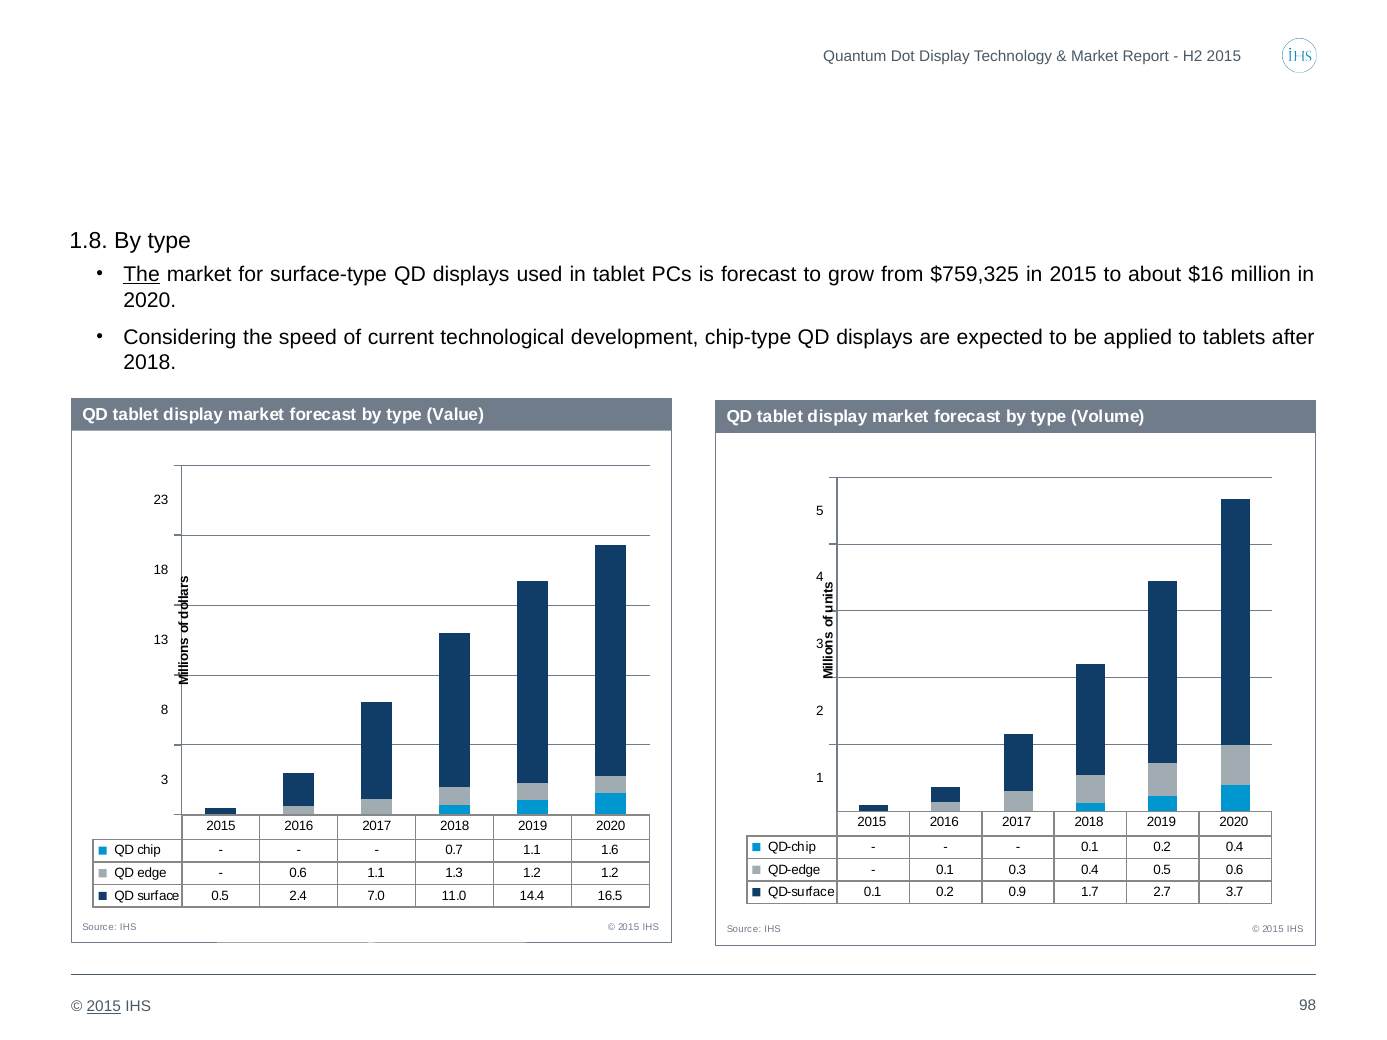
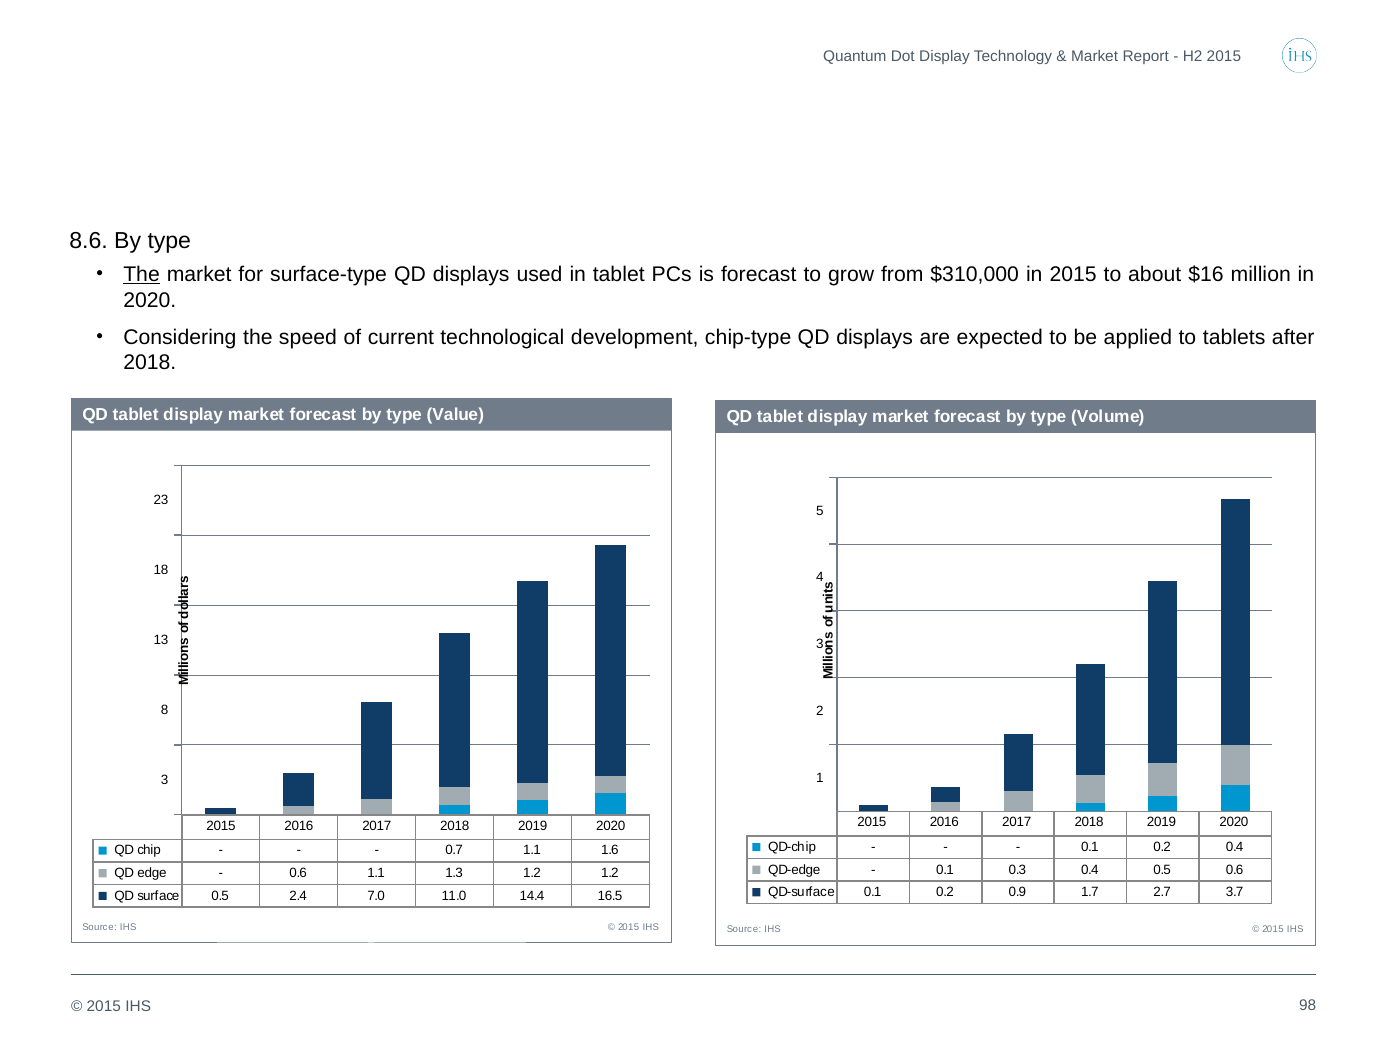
1.8: 1.8 -> 8.6
$759,325: $759,325 -> $310,000
2015 at (104, 1007) underline: present -> none
